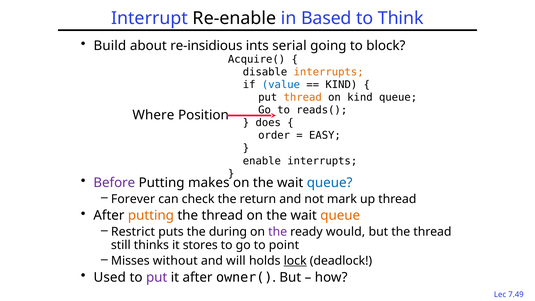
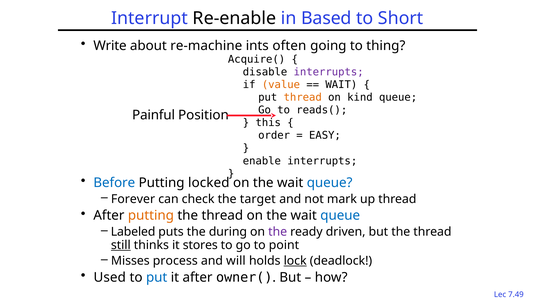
Think: Think -> Short
Build: Build -> Write
re-insidious: re-insidious -> re-machine
serial: serial -> often
block: block -> thing
interrupts at (329, 72) colour: orange -> purple
value colour: blue -> orange
KIND at (341, 85): KIND -> WAIT
Where: Where -> Painful
does: does -> this
Before colour: purple -> blue
makes: makes -> locked
return: return -> target
queue at (340, 216) colour: orange -> blue
Restrict: Restrict -> Labeled
would: would -> driven
still underline: none -> present
without: without -> process
put at (157, 277) colour: purple -> blue
